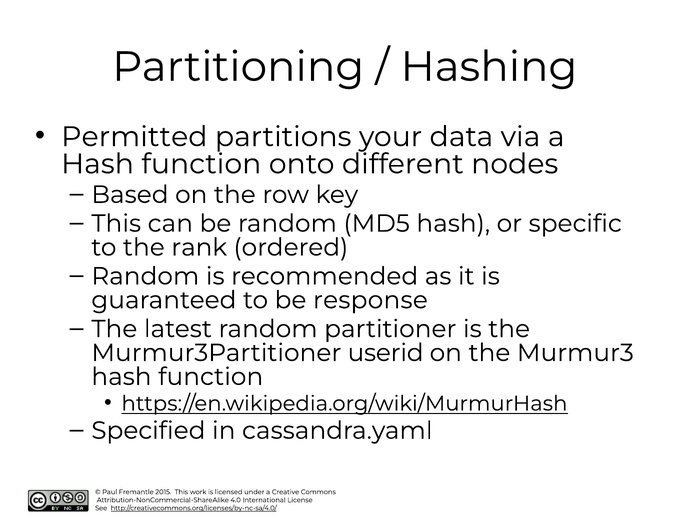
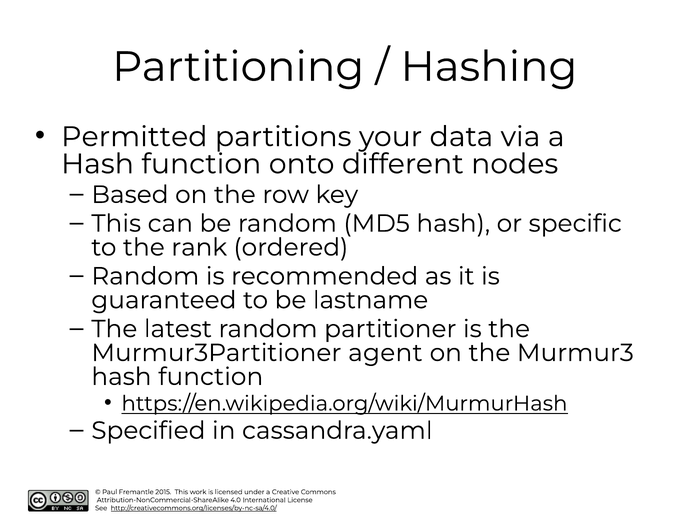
response: response -> lastname
userid: userid -> agent
